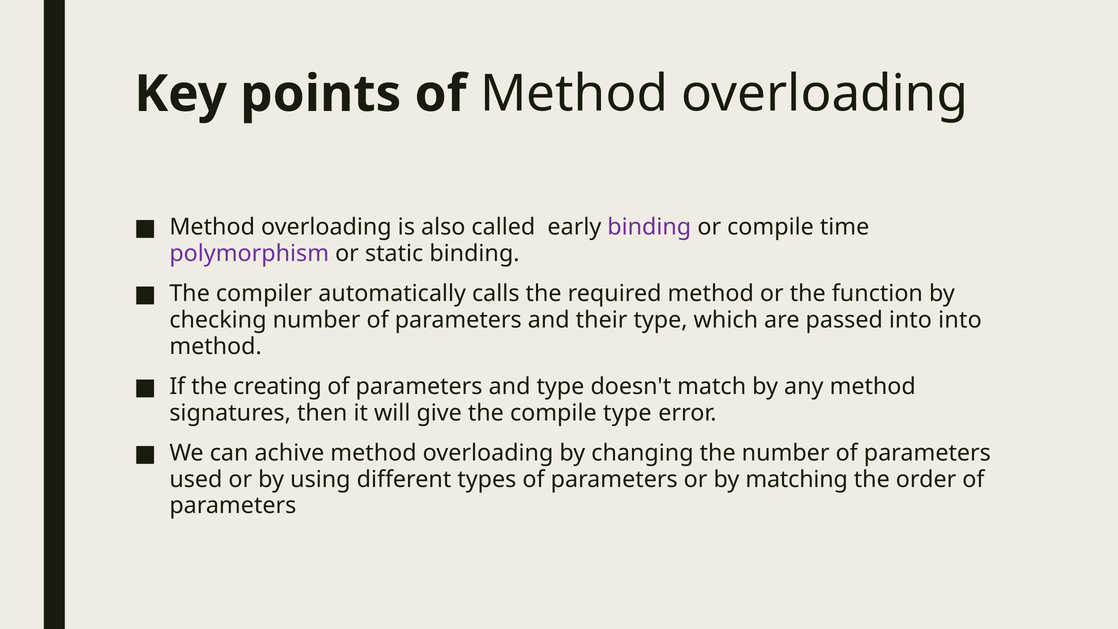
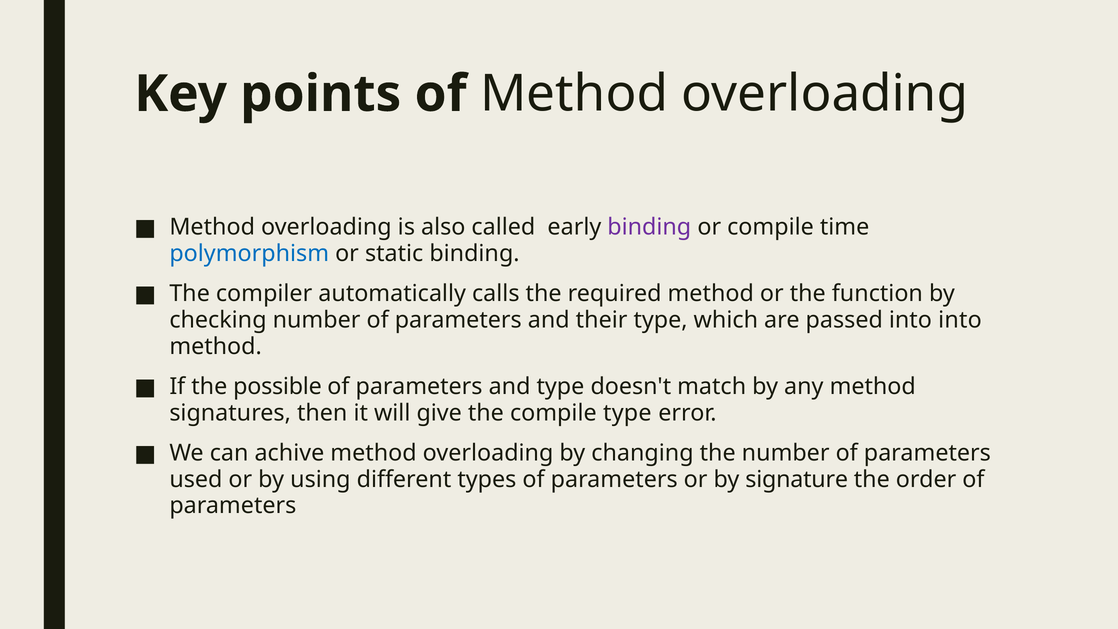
polymorphism colour: purple -> blue
creating: creating -> possible
matching: matching -> signature
